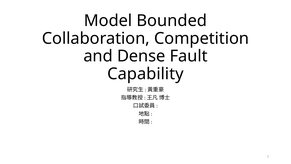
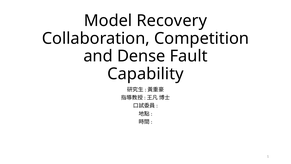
Bounded: Bounded -> Recovery
